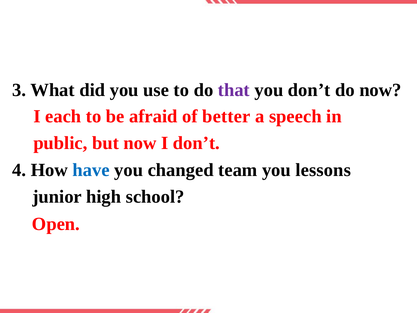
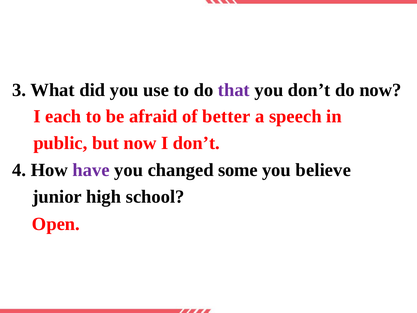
have colour: blue -> purple
team: team -> some
lessons: lessons -> believe
